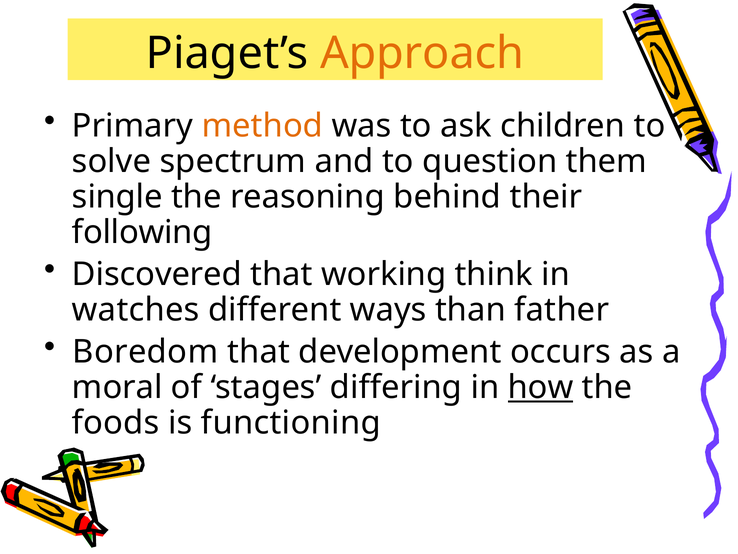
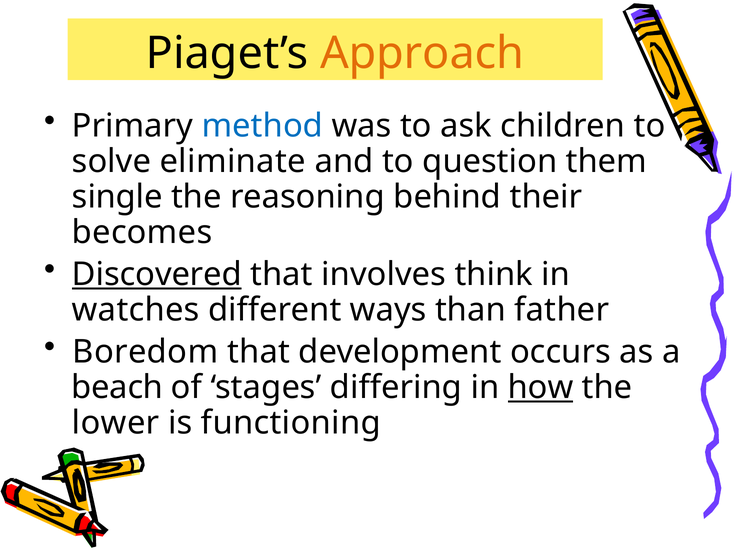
method colour: orange -> blue
spectrum: spectrum -> eliminate
following: following -> becomes
Discovered underline: none -> present
working: working -> involves
moral: moral -> beach
foods: foods -> lower
